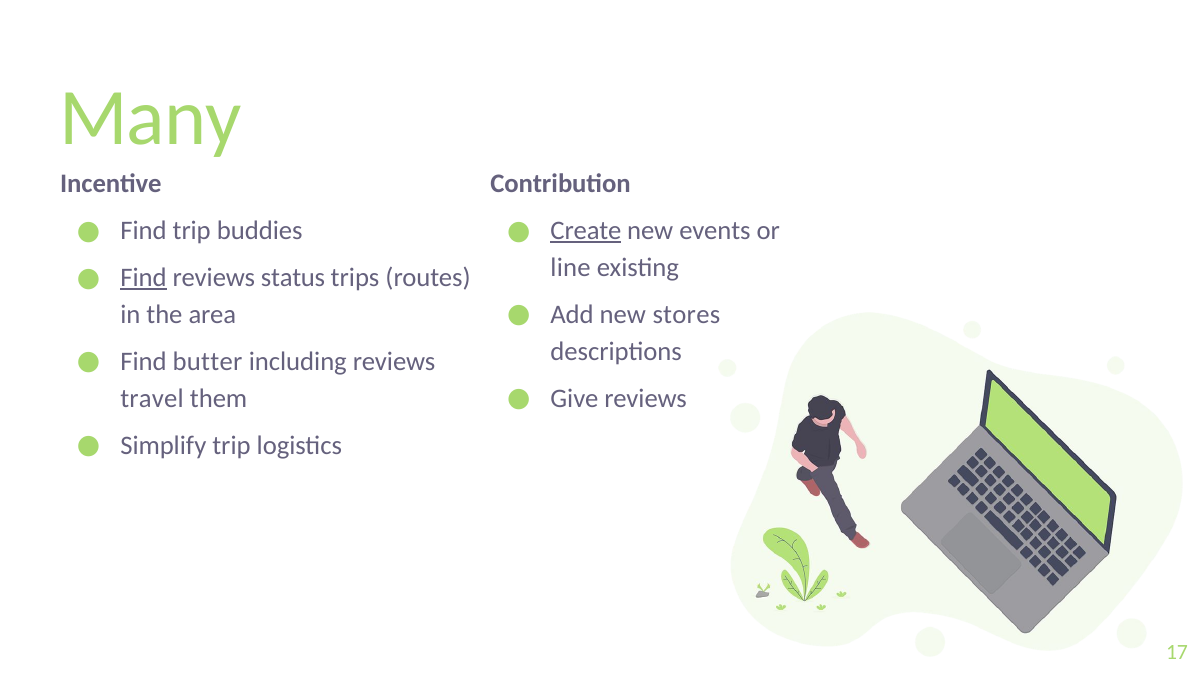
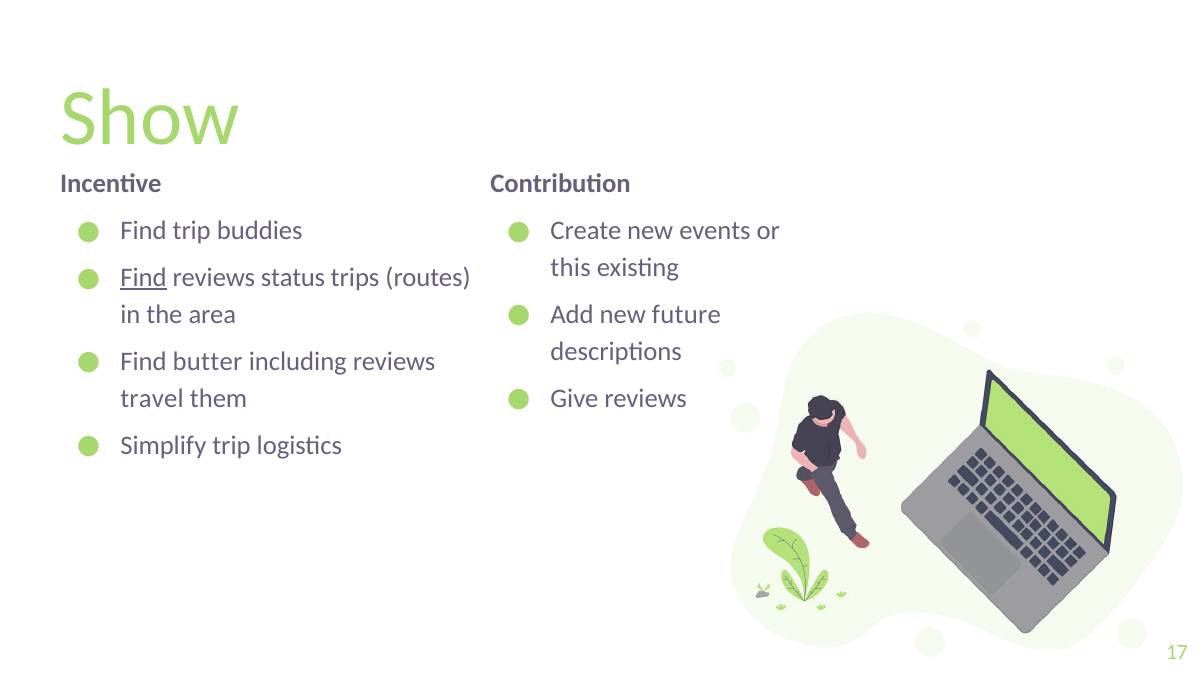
Many: Many -> Show
Create underline: present -> none
line: line -> this
stores: stores -> future
